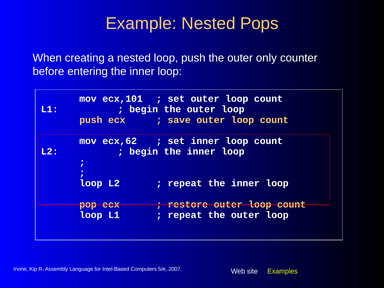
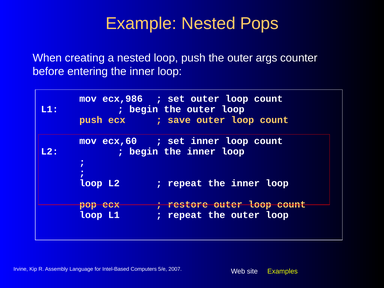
only: only -> args
ecx,101: ecx,101 -> ecx,986
ecx,62: ecx,62 -> ecx,60
